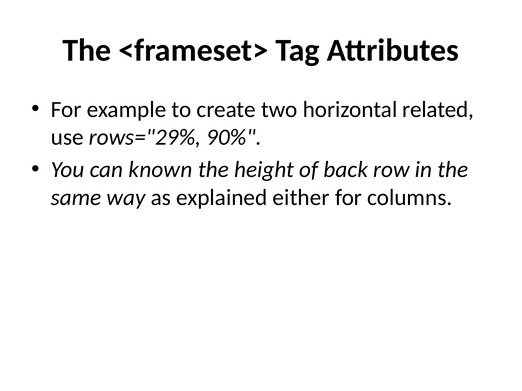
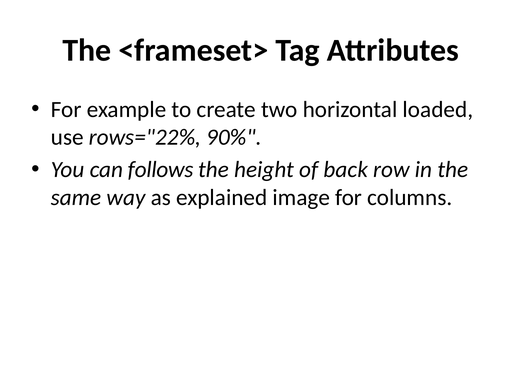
related: related -> loaded
rows="29%: rows="29% -> rows="22%
known: known -> follows
either: either -> image
